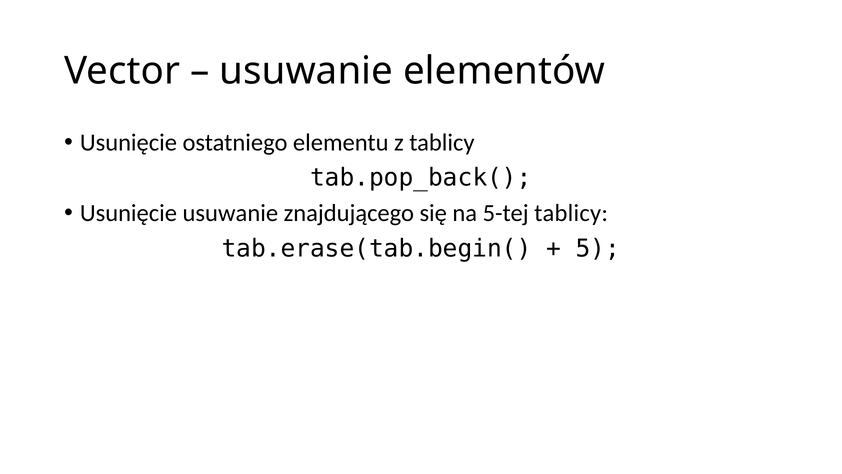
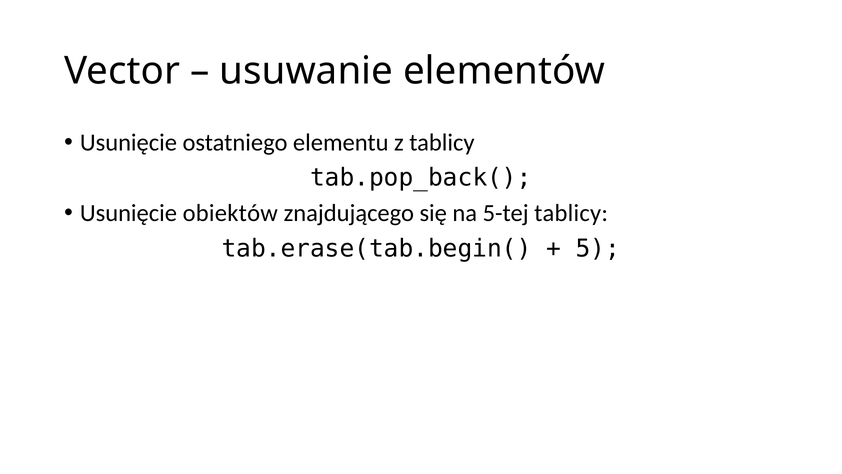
Usunięcie usuwanie: usuwanie -> obiektów
